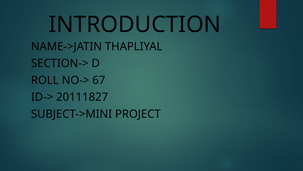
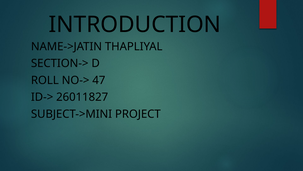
67: 67 -> 47
20111827: 20111827 -> 26011827
